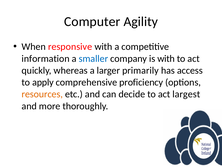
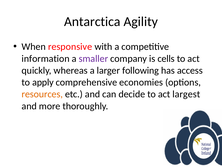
Computer: Computer -> Antarctica
smaller colour: blue -> purple
is with: with -> cells
primarily: primarily -> following
proficiency: proficiency -> economies
